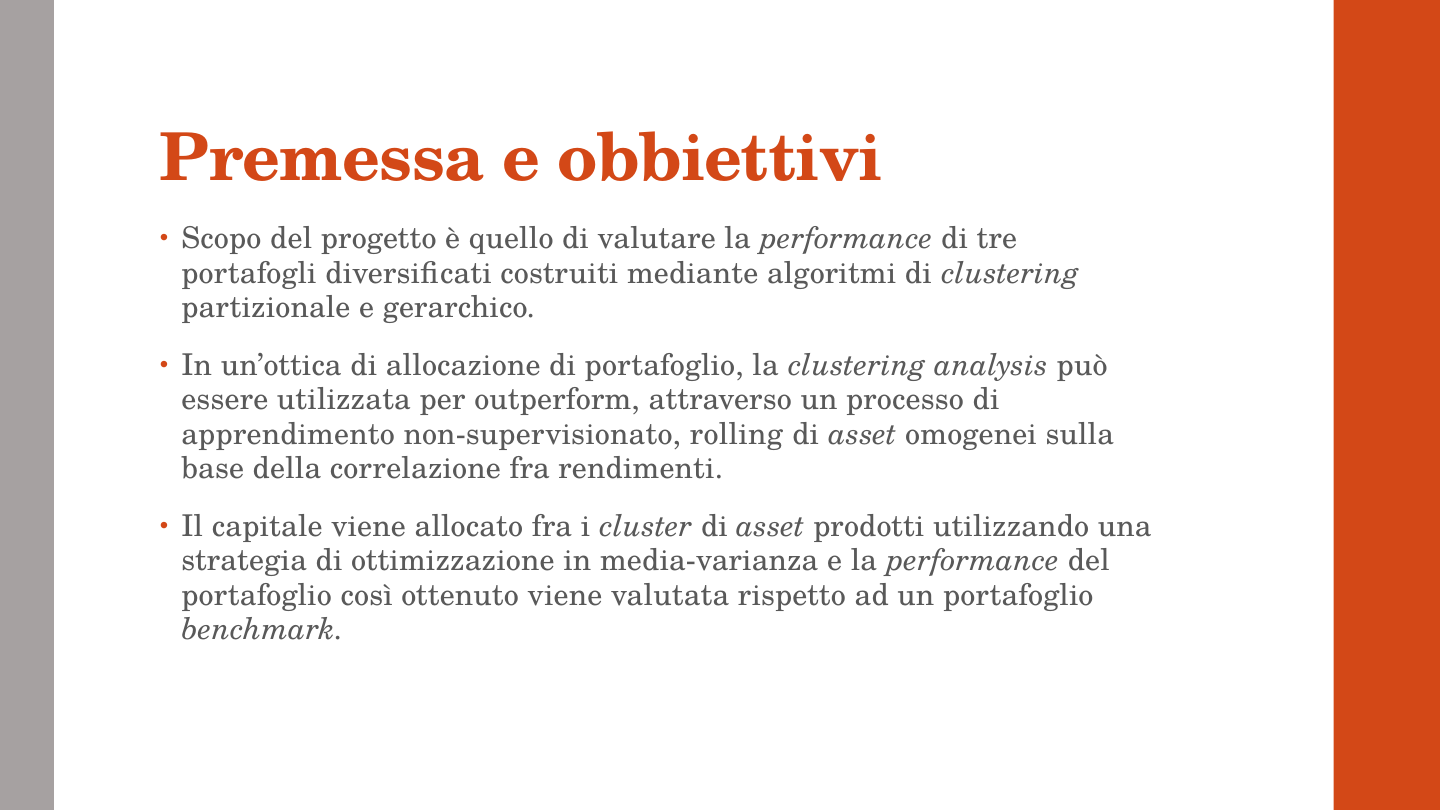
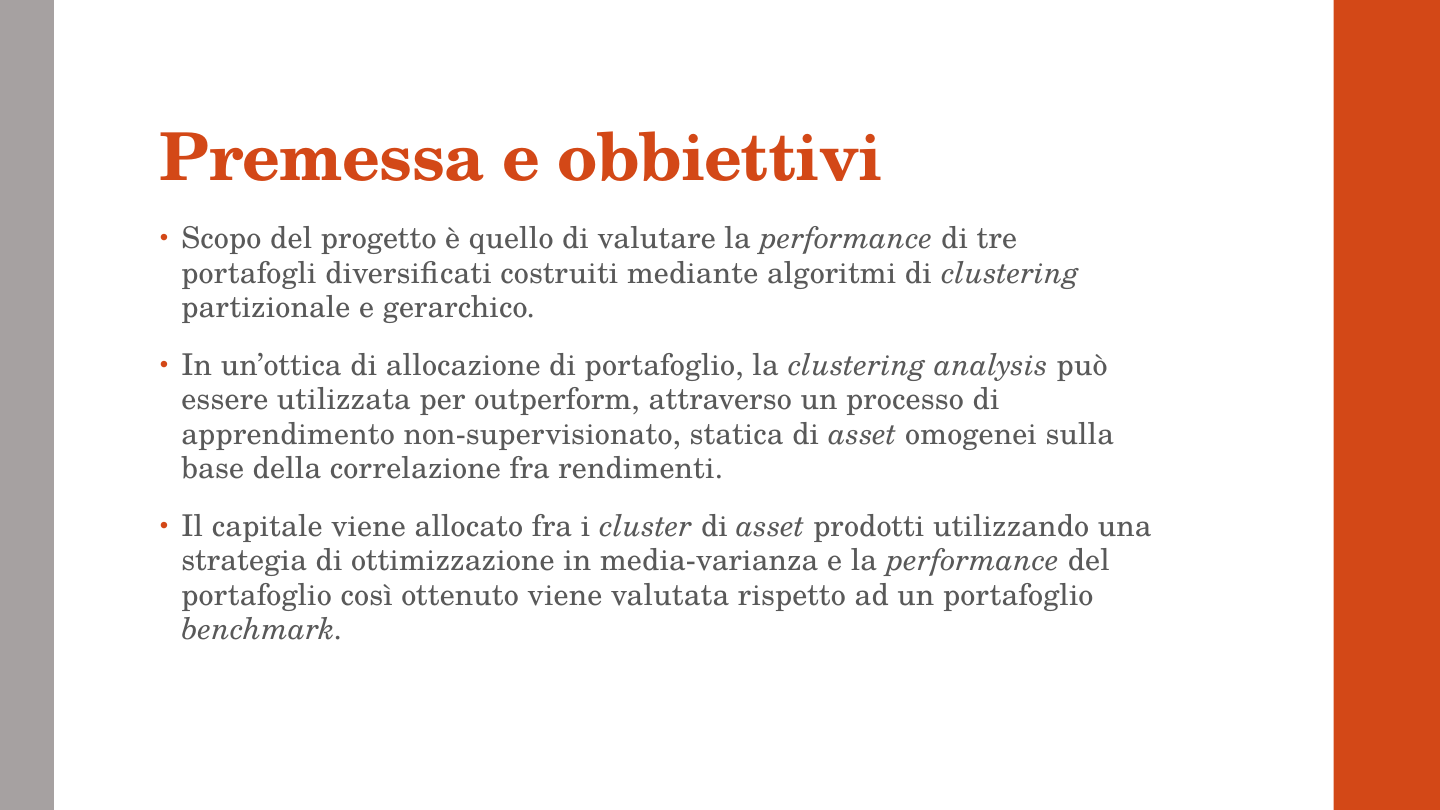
rolling: rolling -> statica
